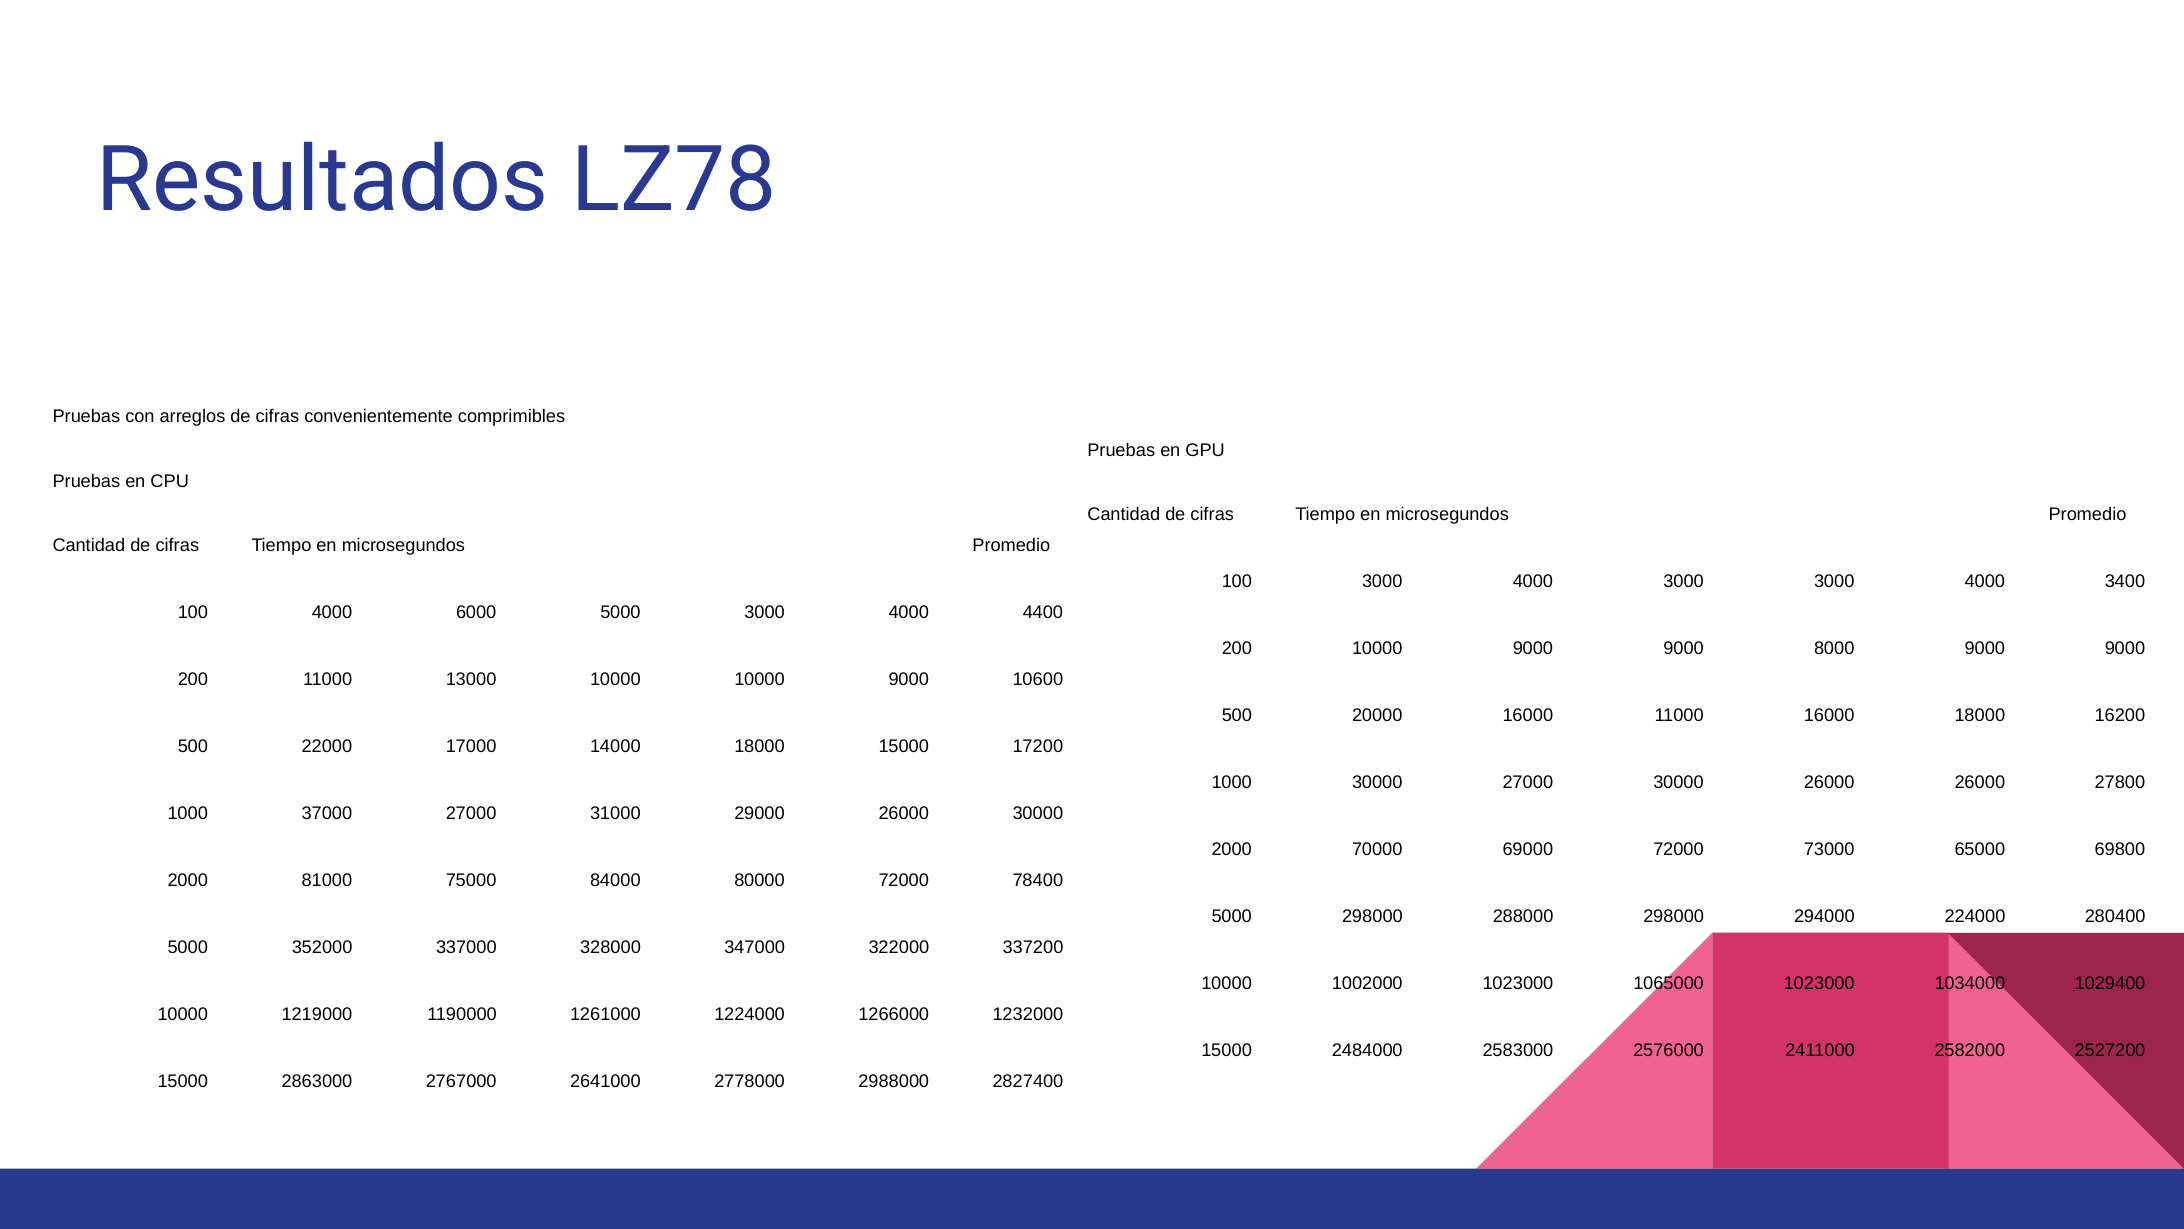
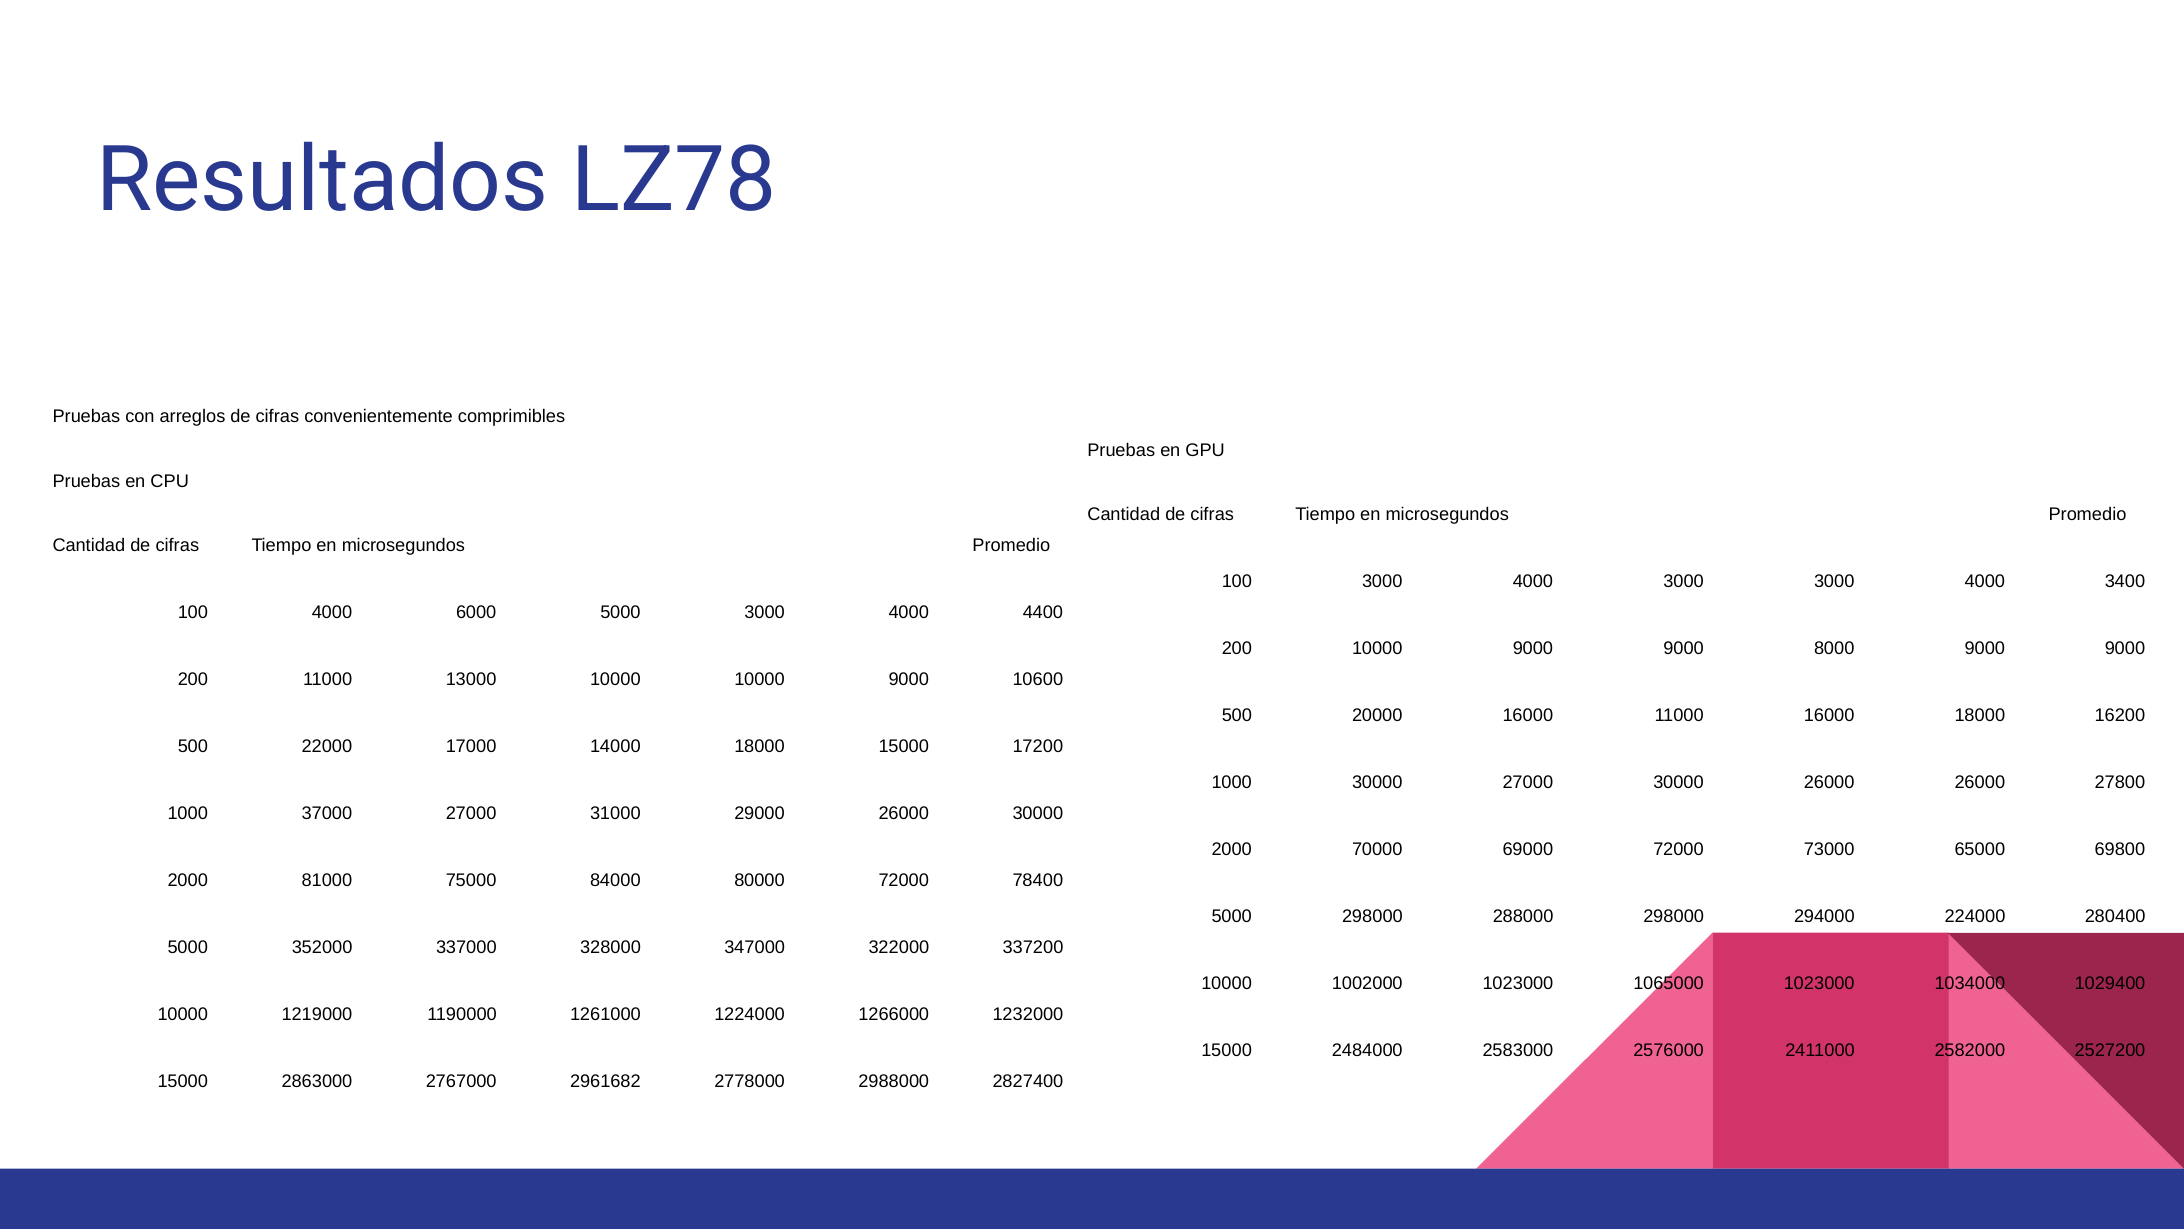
2641000: 2641000 -> 2961682
